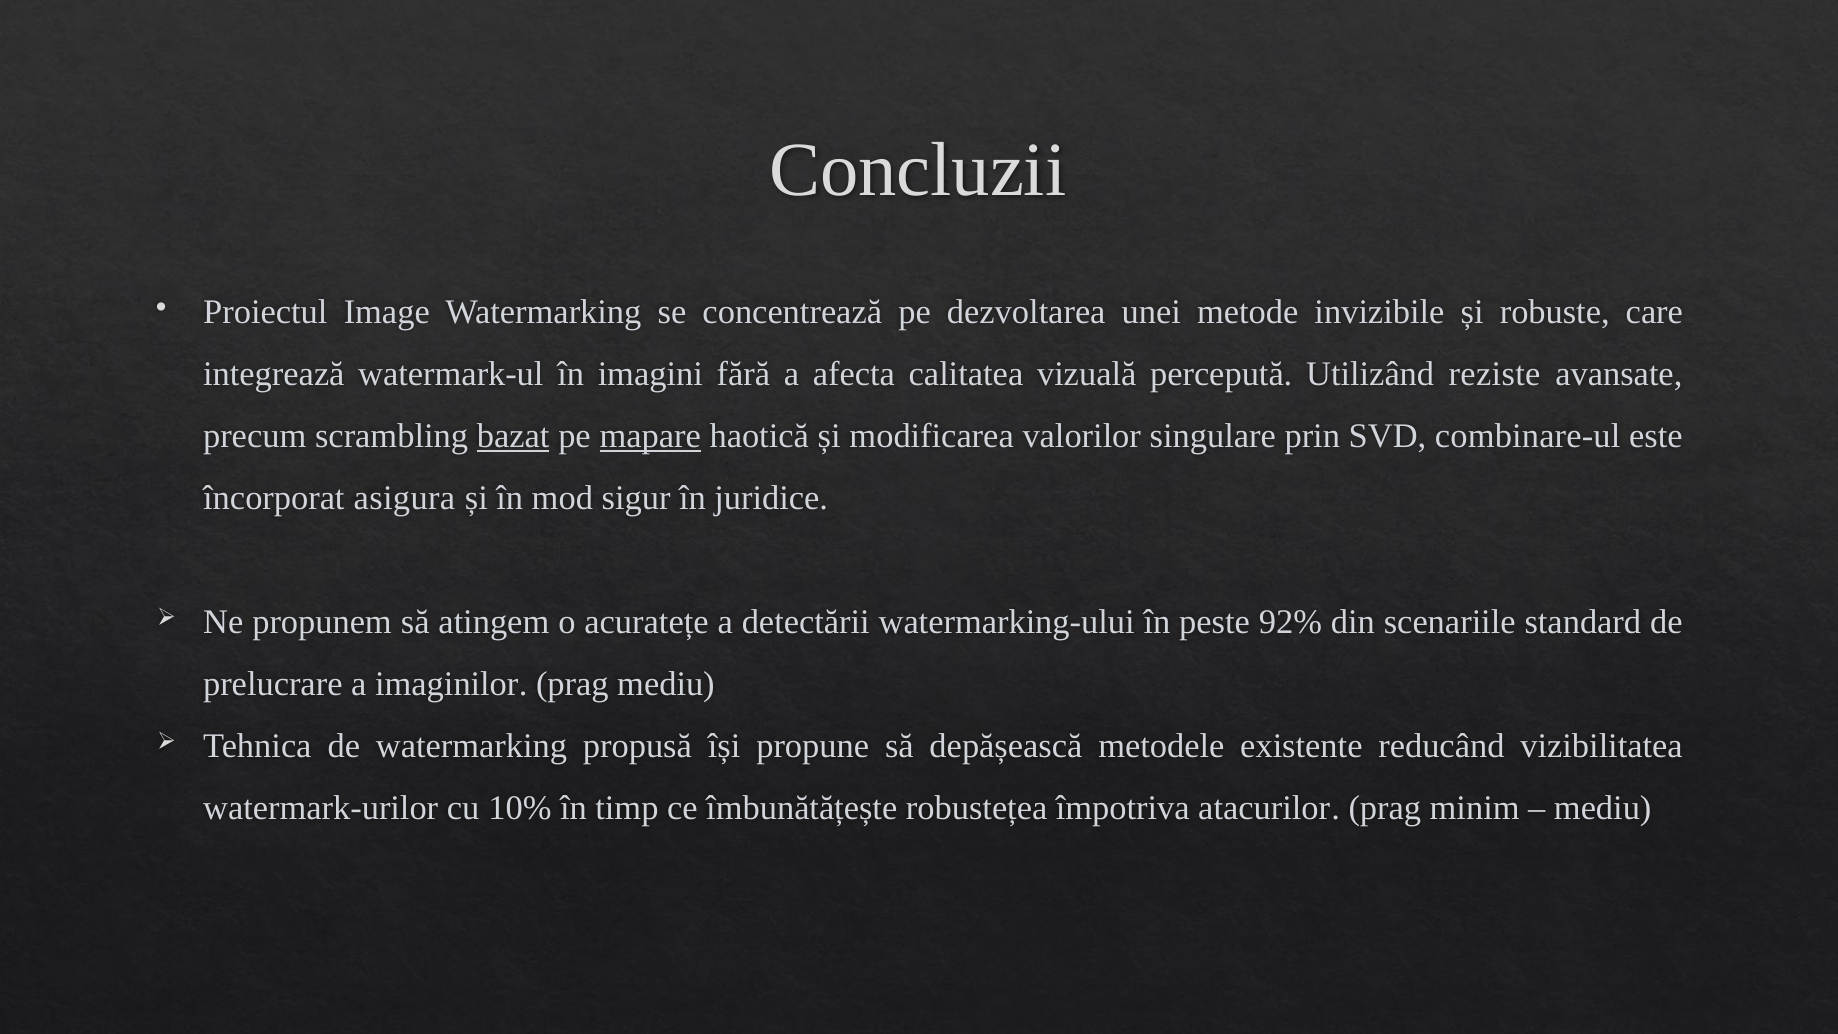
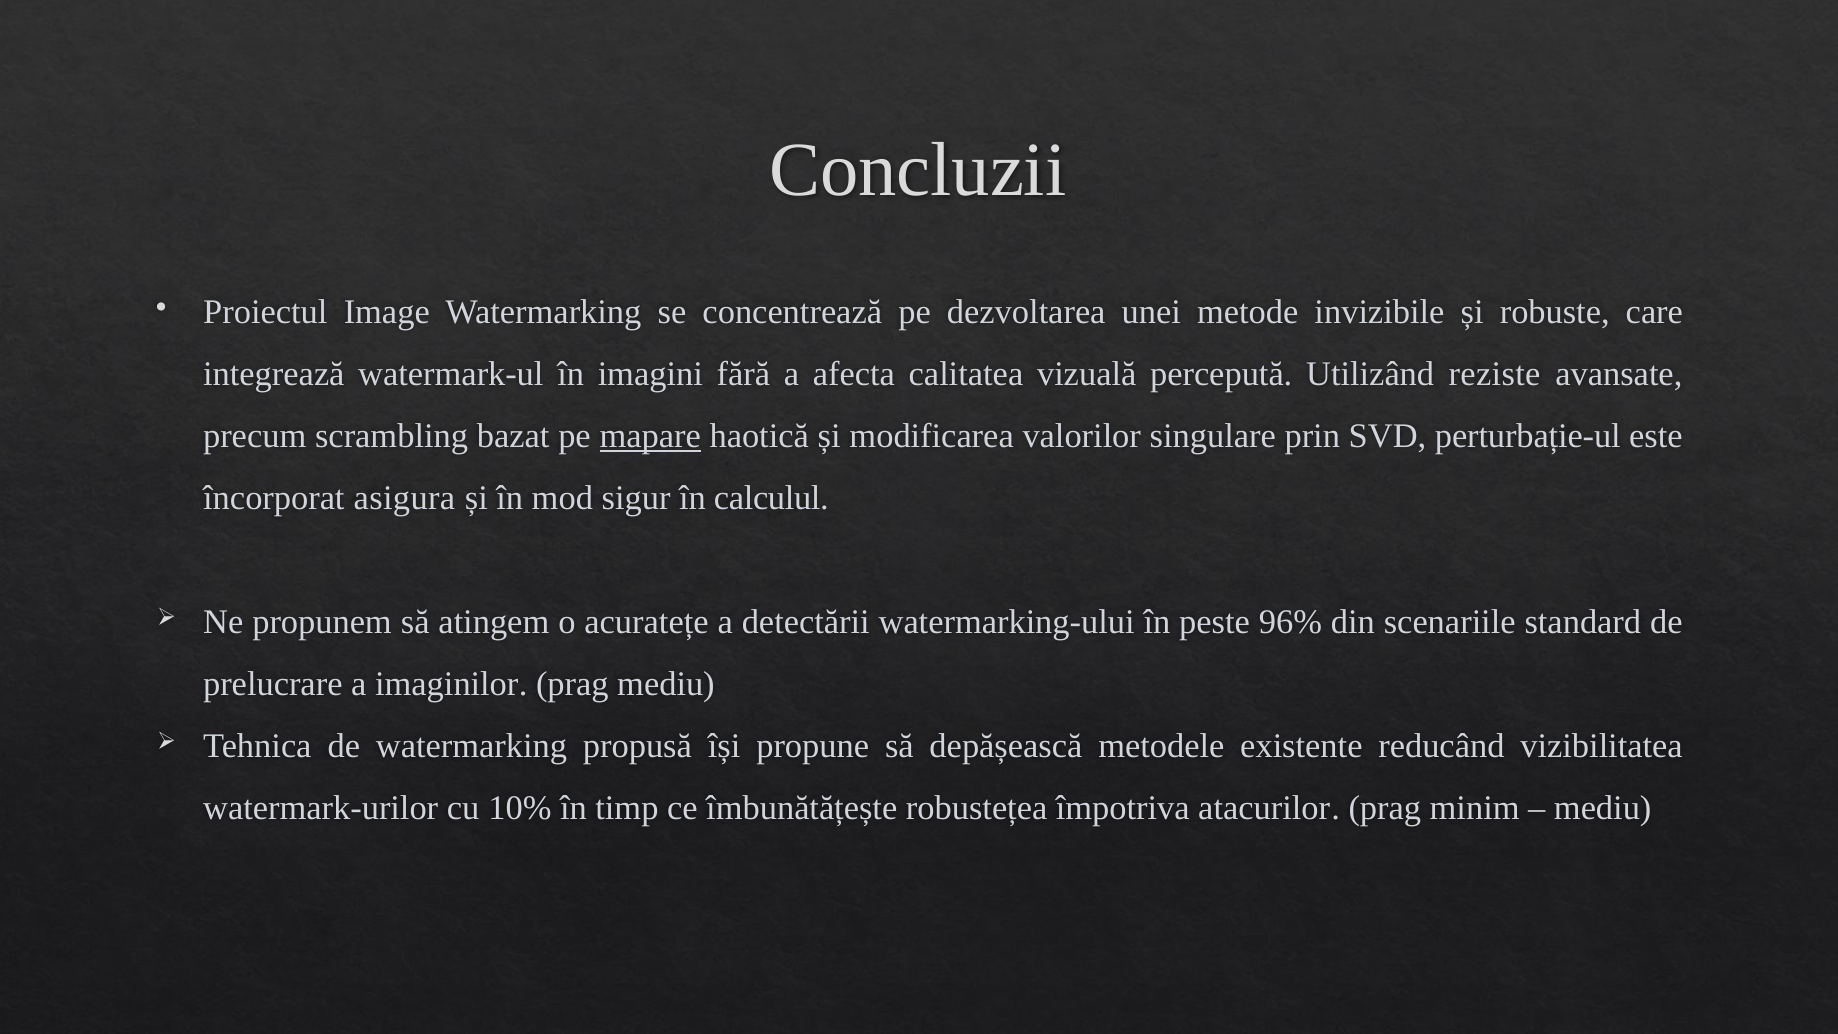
bazat underline: present -> none
combinare-ul: combinare-ul -> perturbație-ul
juridice: juridice -> calculul
92%: 92% -> 96%
